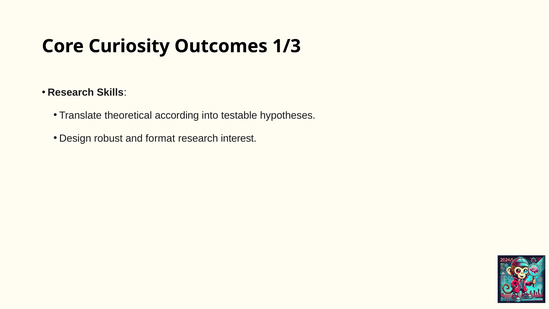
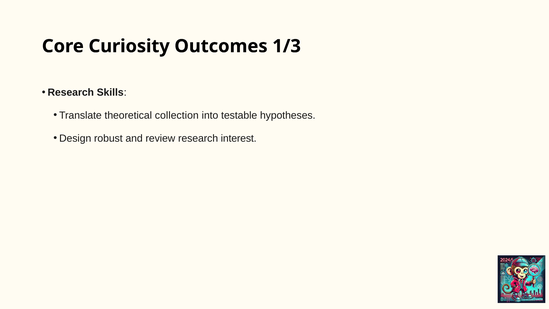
according: according -> collection
format: format -> review
